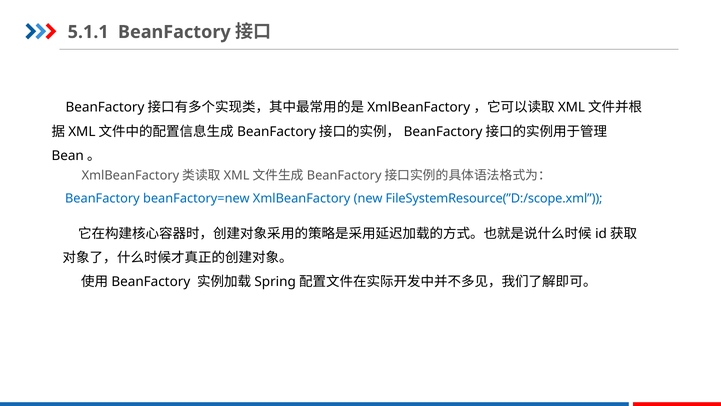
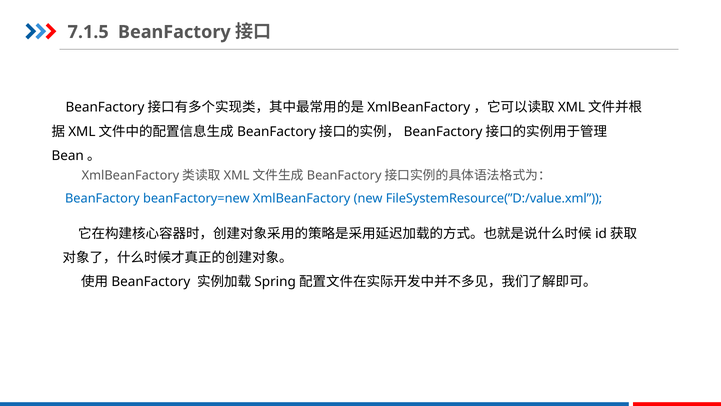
5.1.1: 5.1.1 -> 7.1.5
FileSystemResource(”D:/scope.xml: FileSystemResource(”D:/scope.xml -> FileSystemResource(”D:/value.xml
